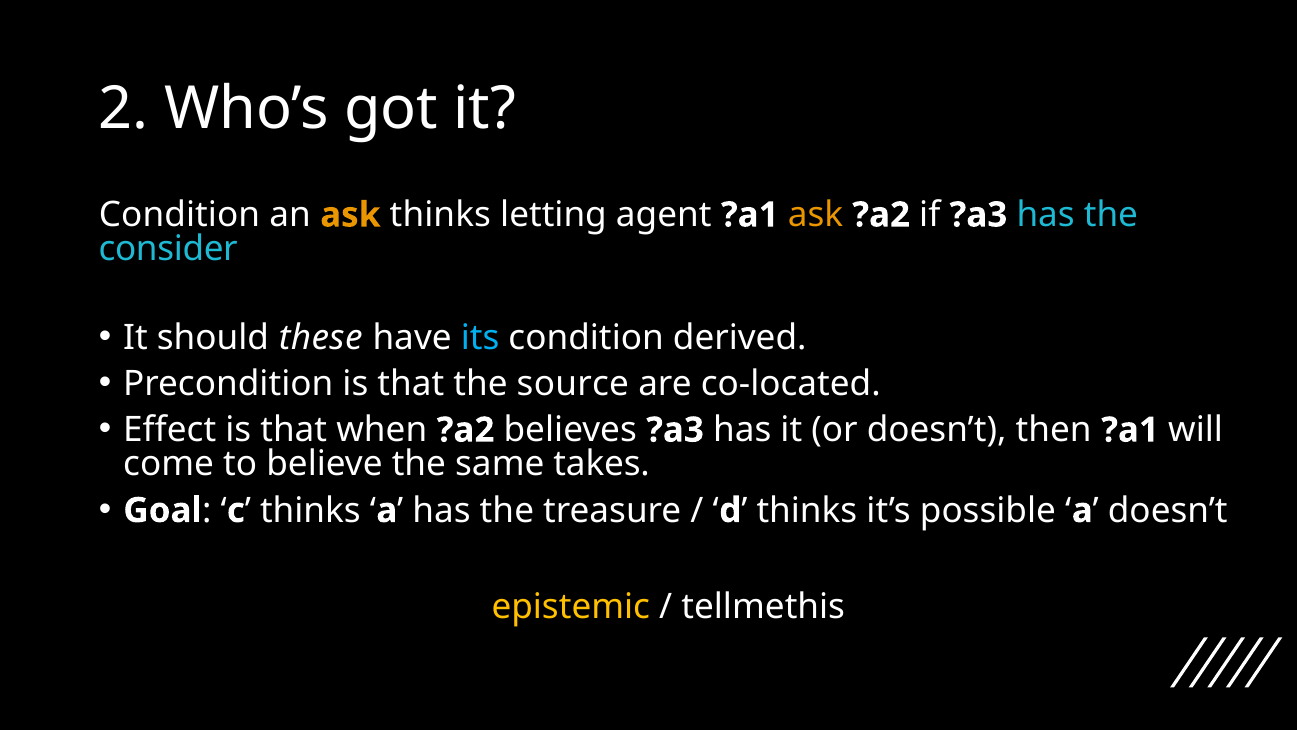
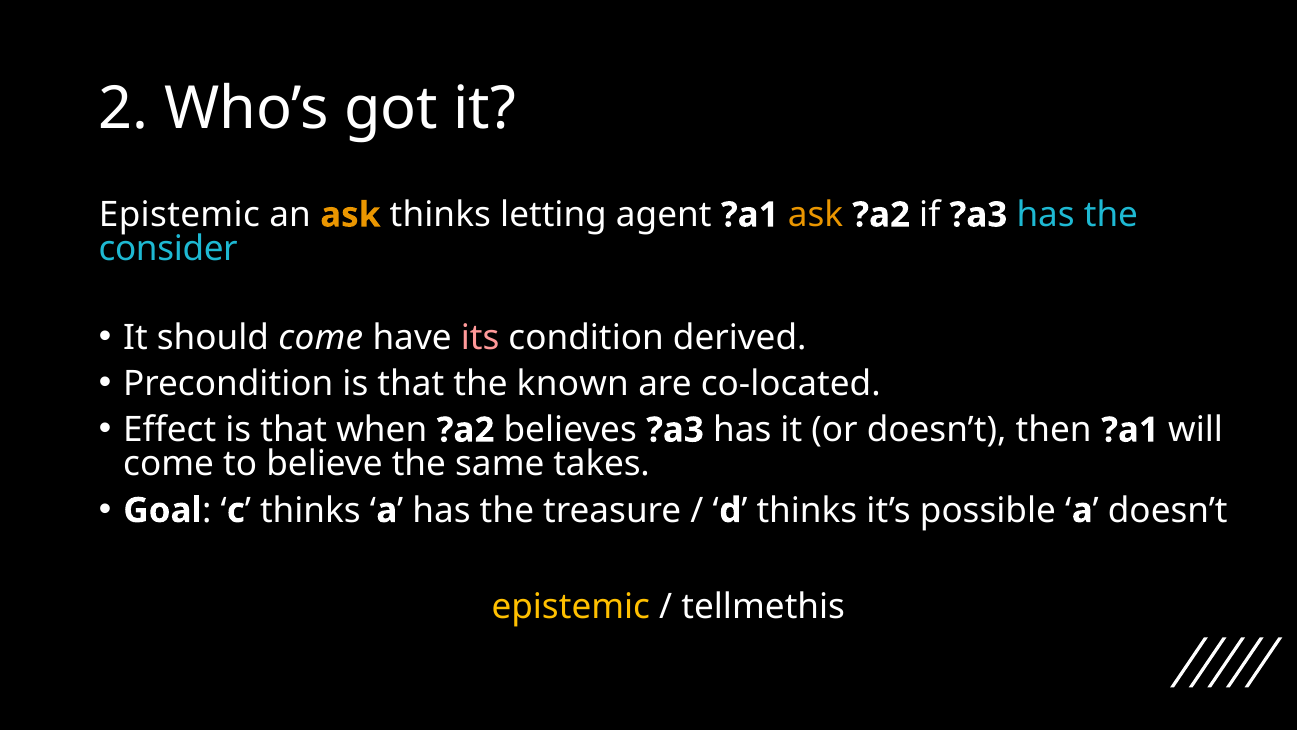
Condition at (180, 215): Condition -> Epistemic
should these: these -> come
its colour: light blue -> pink
source: source -> known
